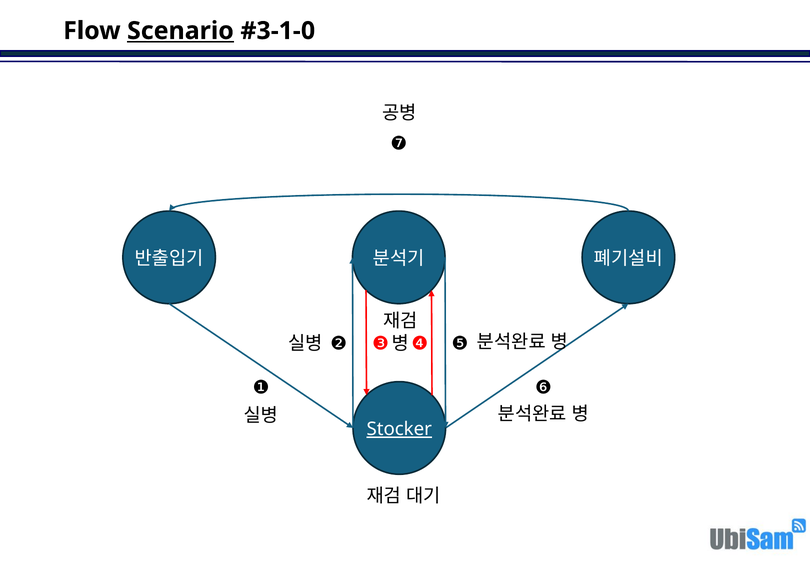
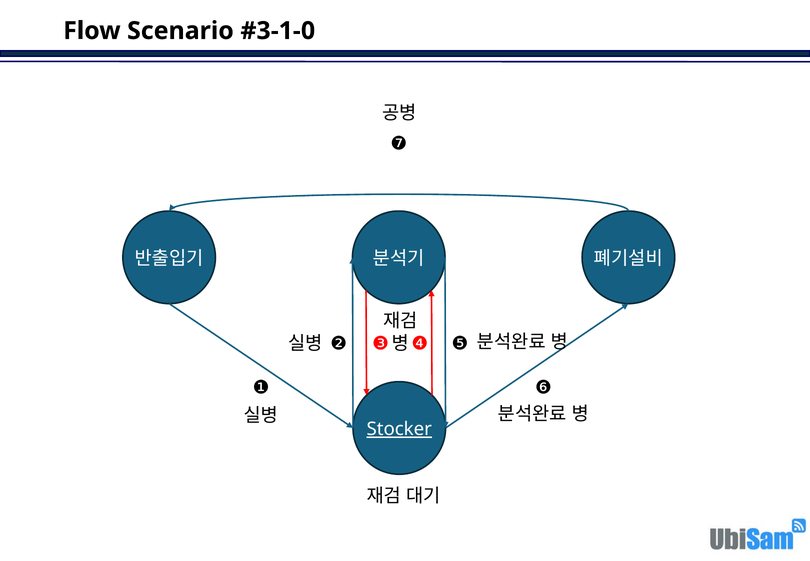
Scenario underline: present -> none
